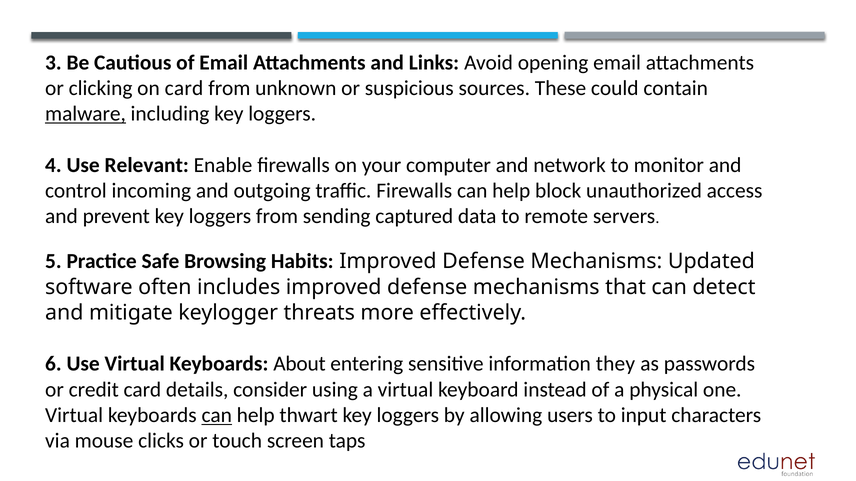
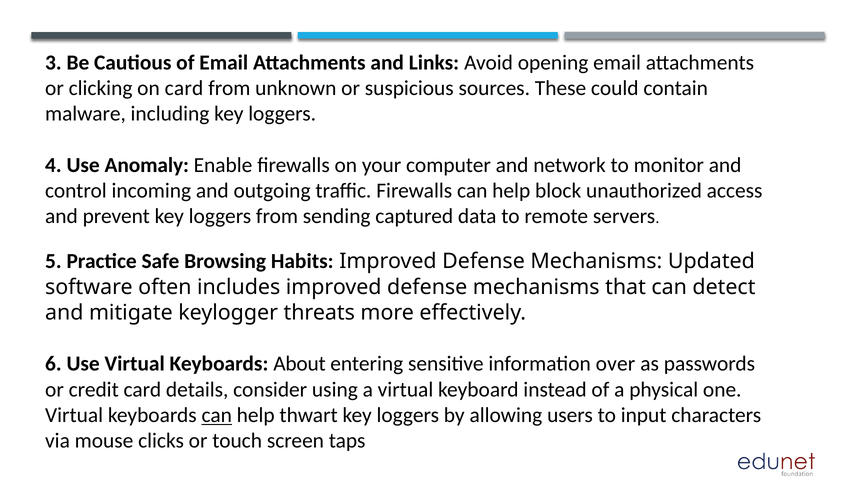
malware underline: present -> none
Relevant: Relevant -> Anomaly
they: they -> over
